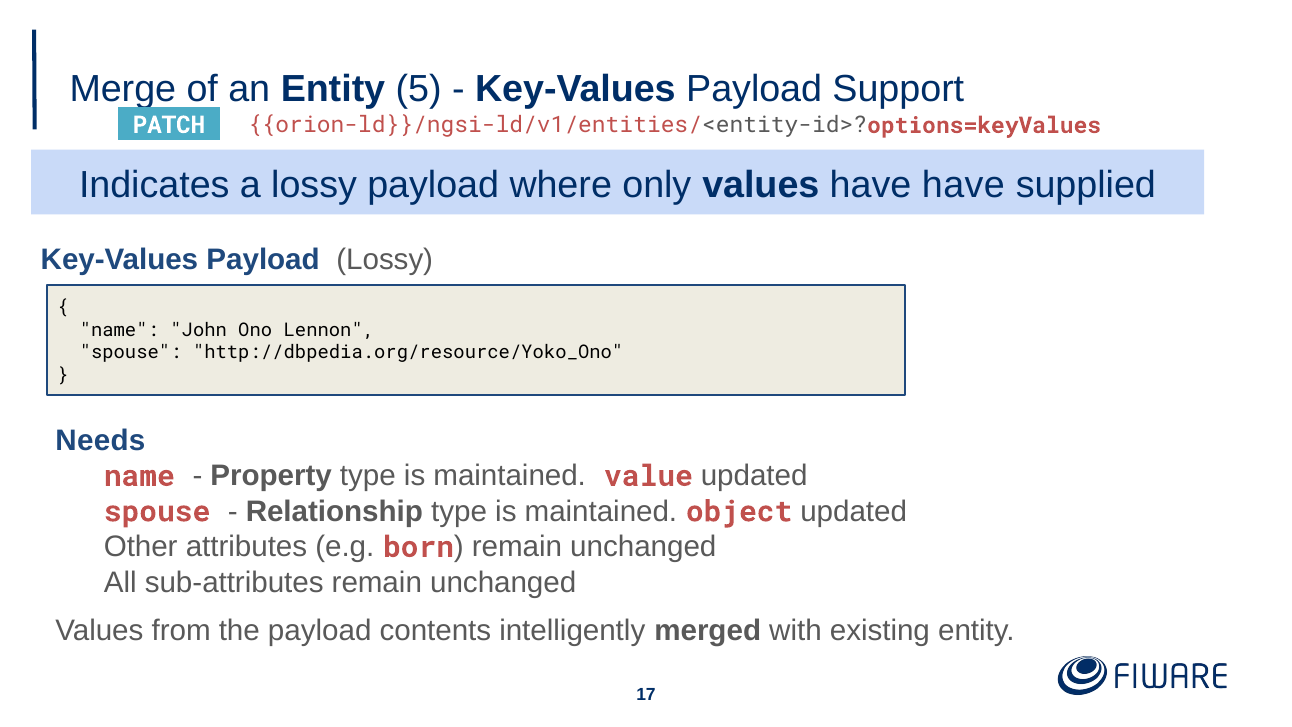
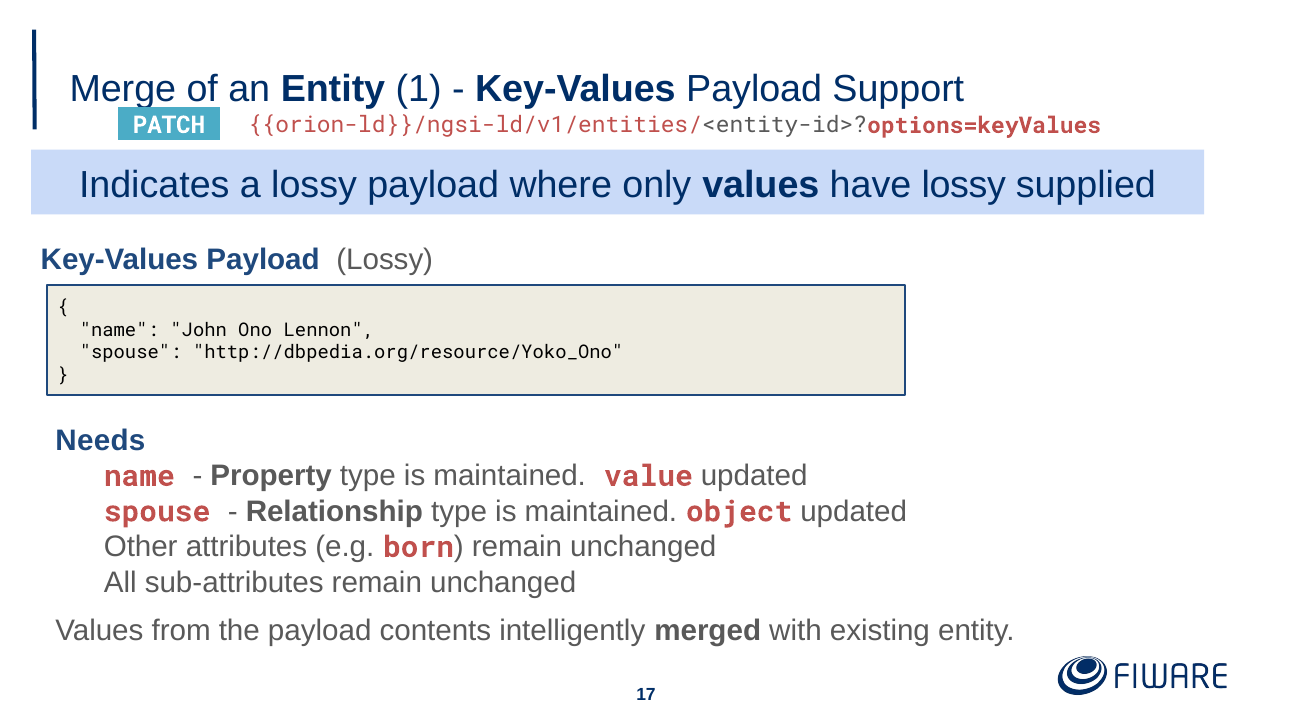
5: 5 -> 1
have have: have -> lossy
